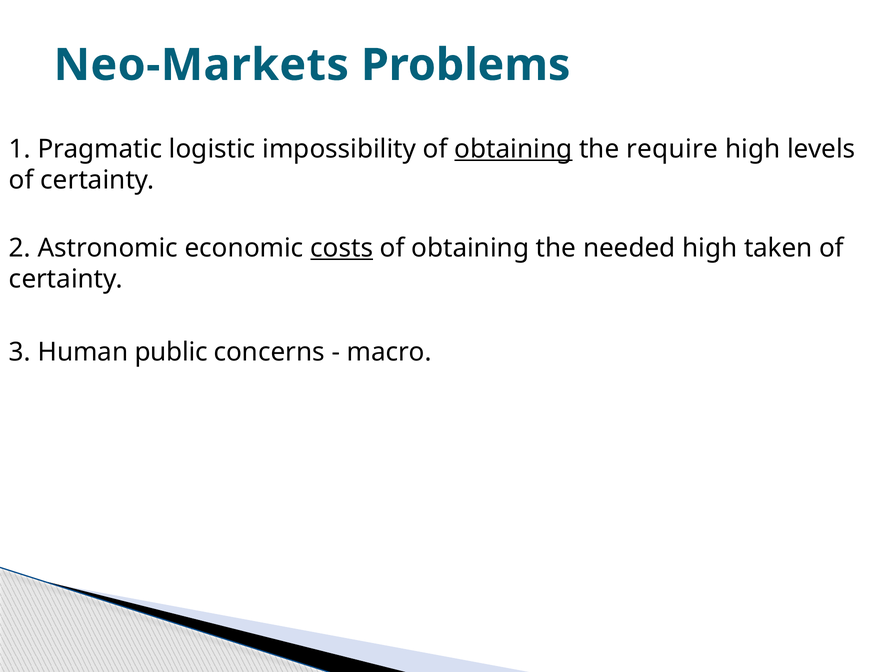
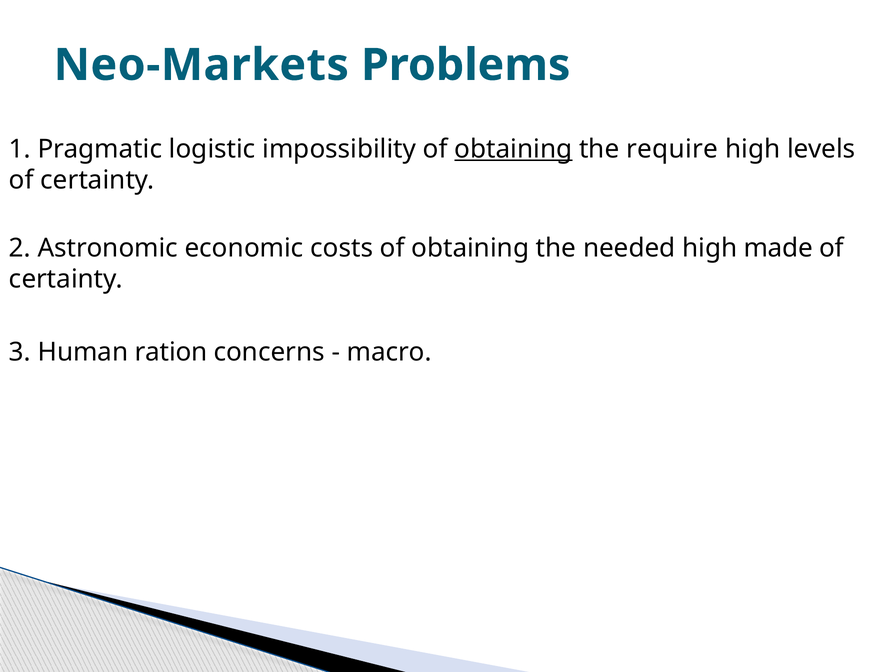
costs underline: present -> none
taken: taken -> made
public: public -> ration
